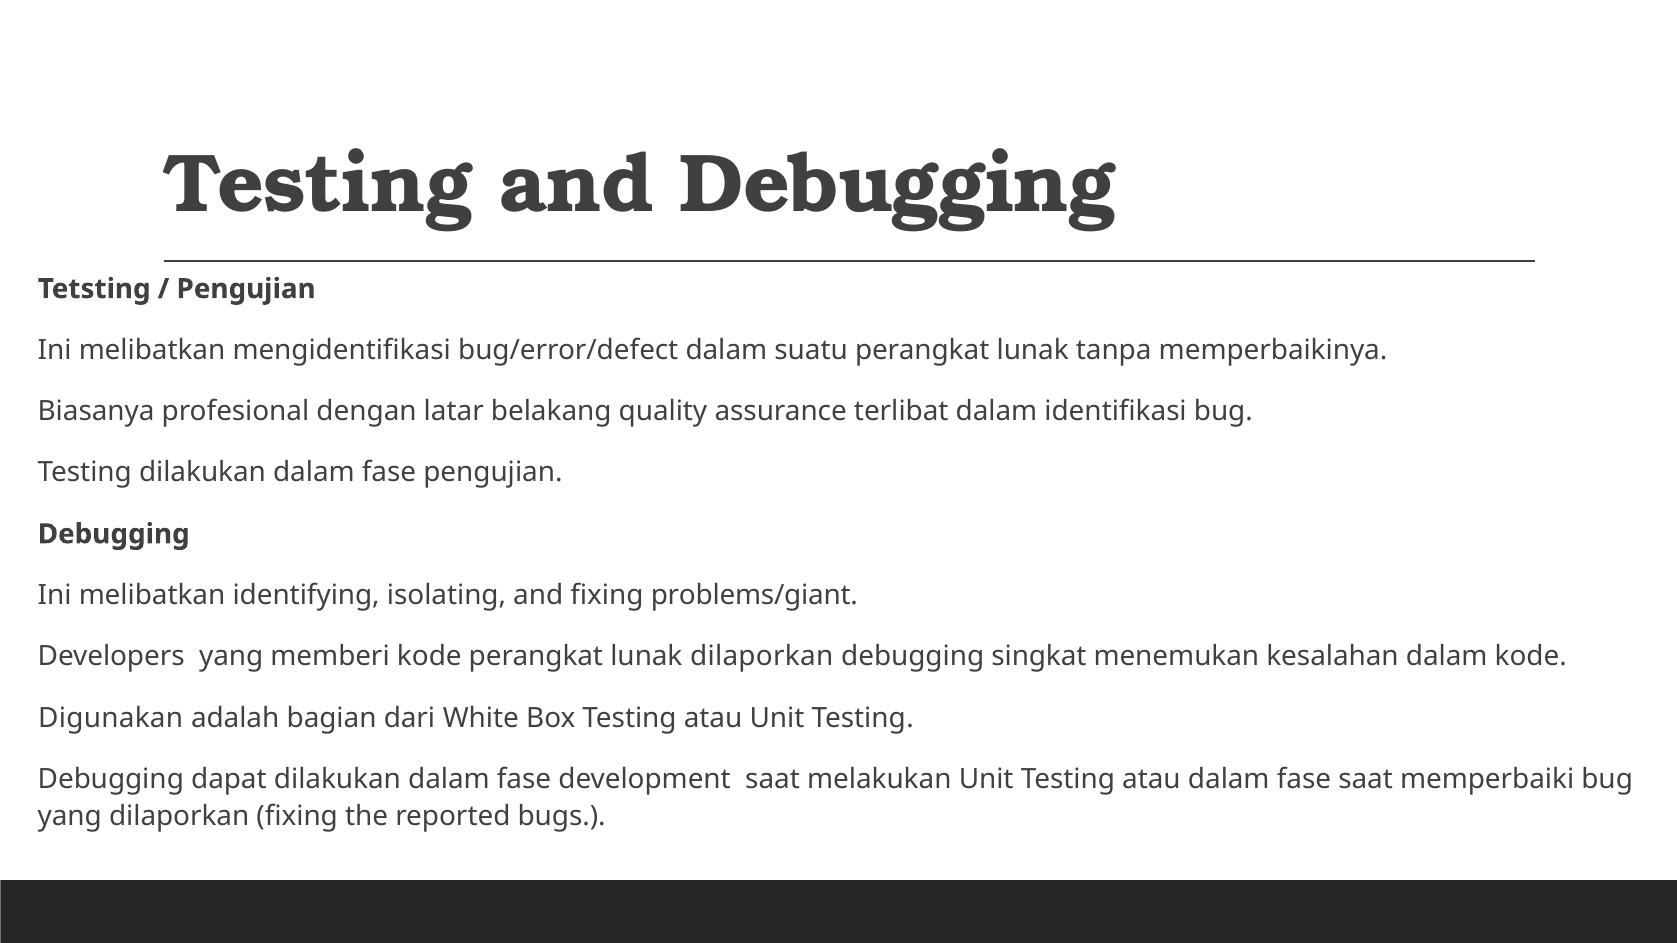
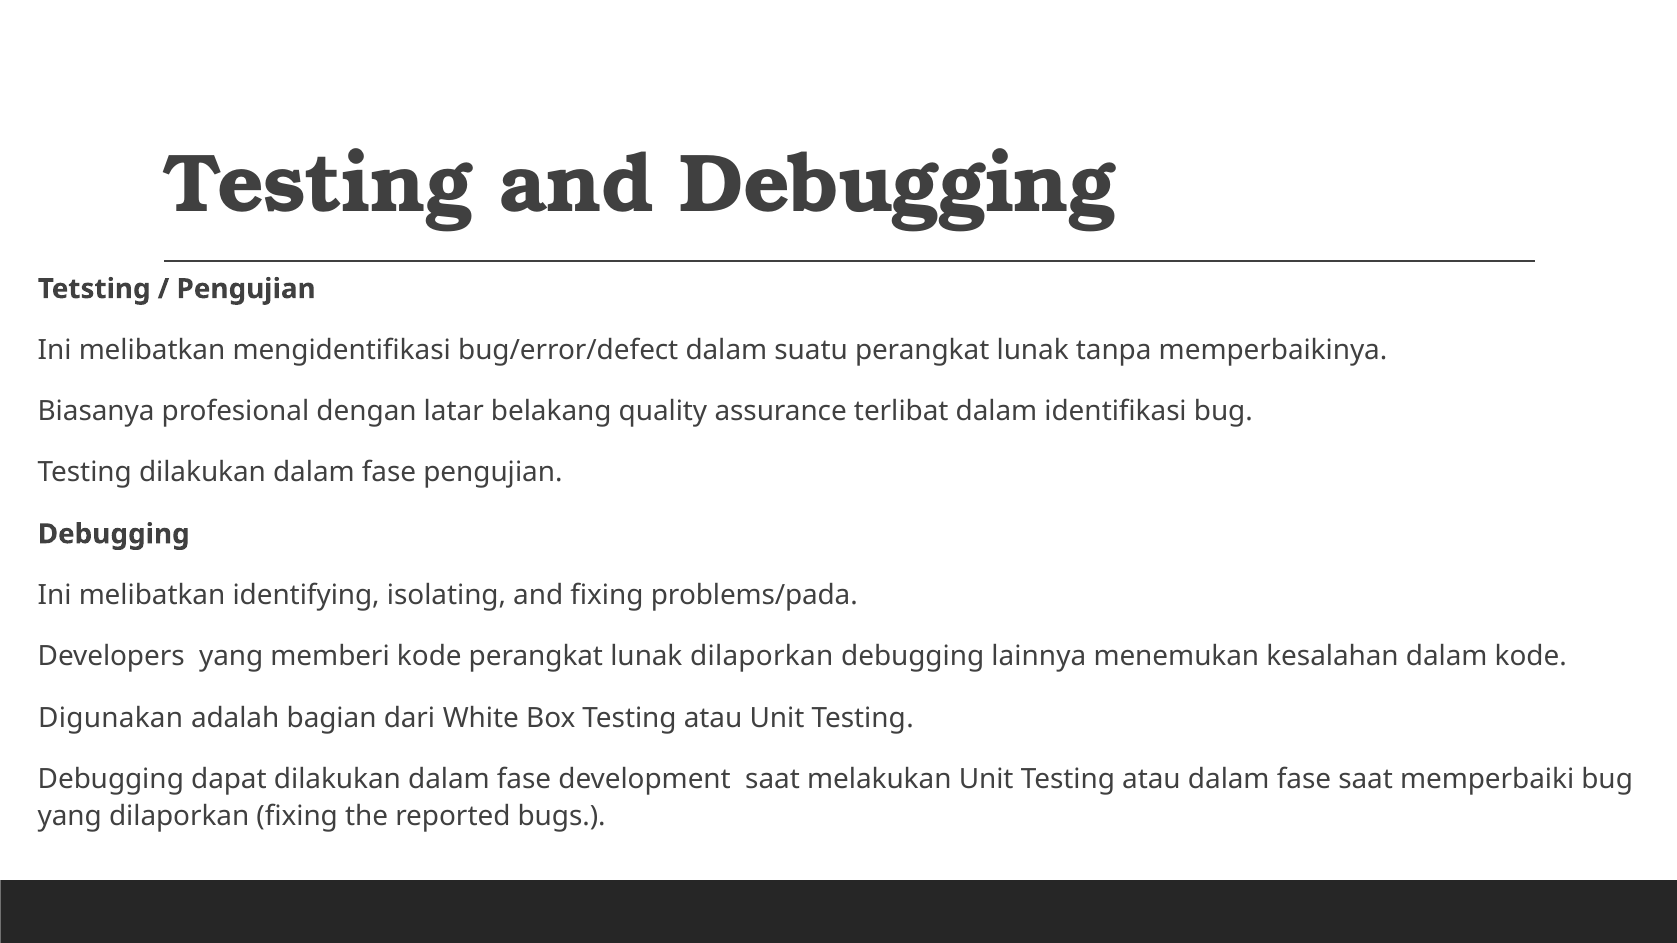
problems/giant: problems/giant -> problems/pada
singkat: singkat -> lainnya
